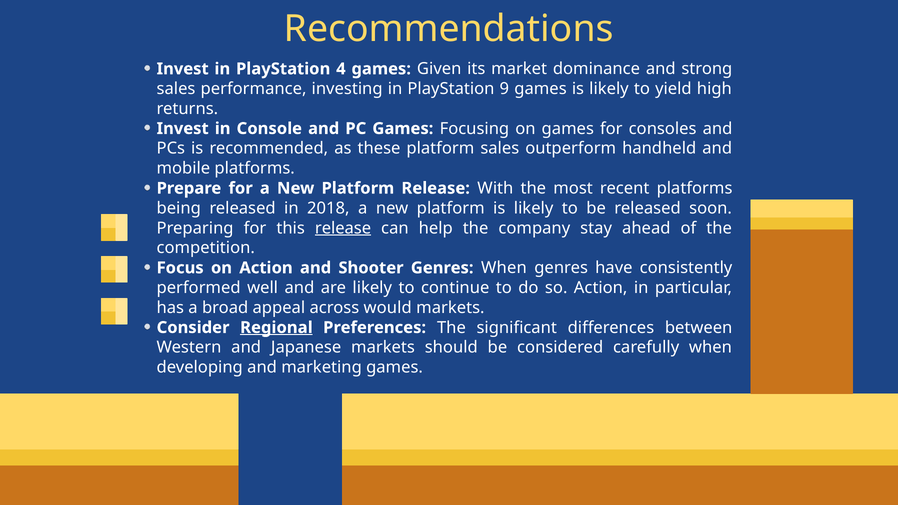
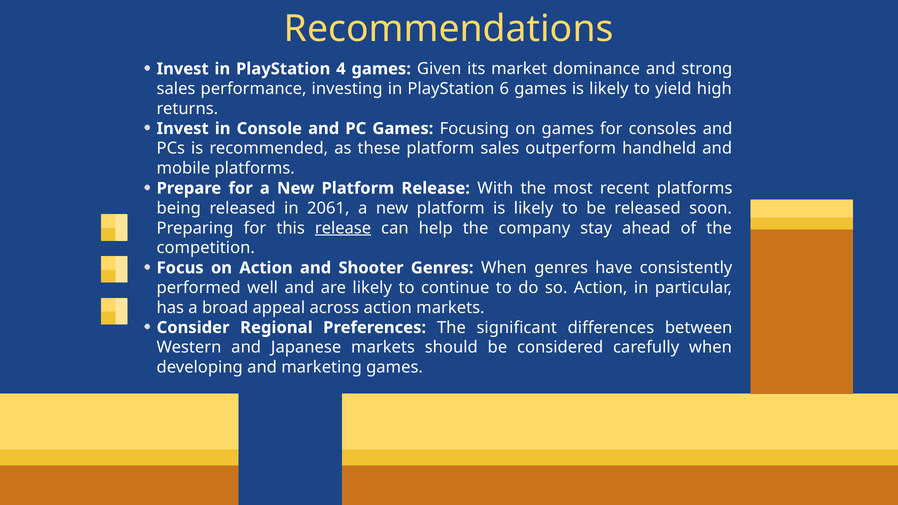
9: 9 -> 6
2018: 2018 -> 2061
across would: would -> action
Regional underline: present -> none
